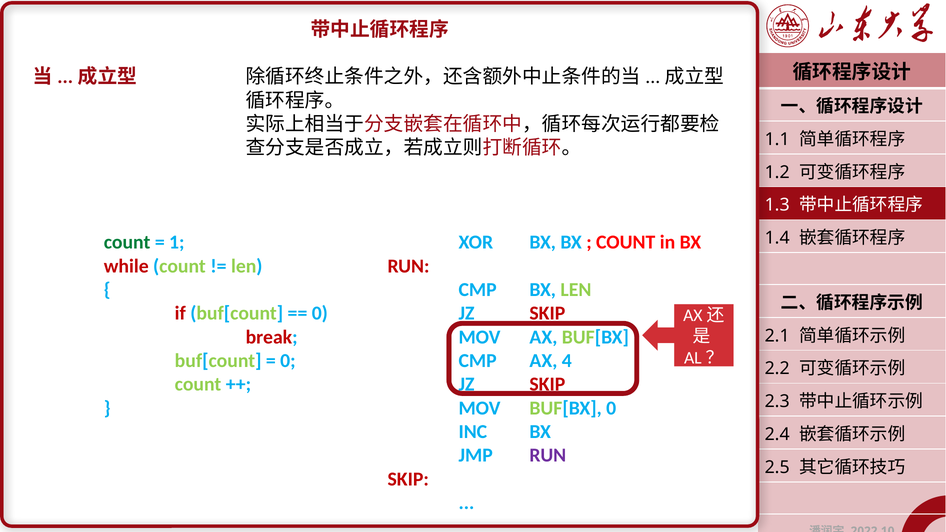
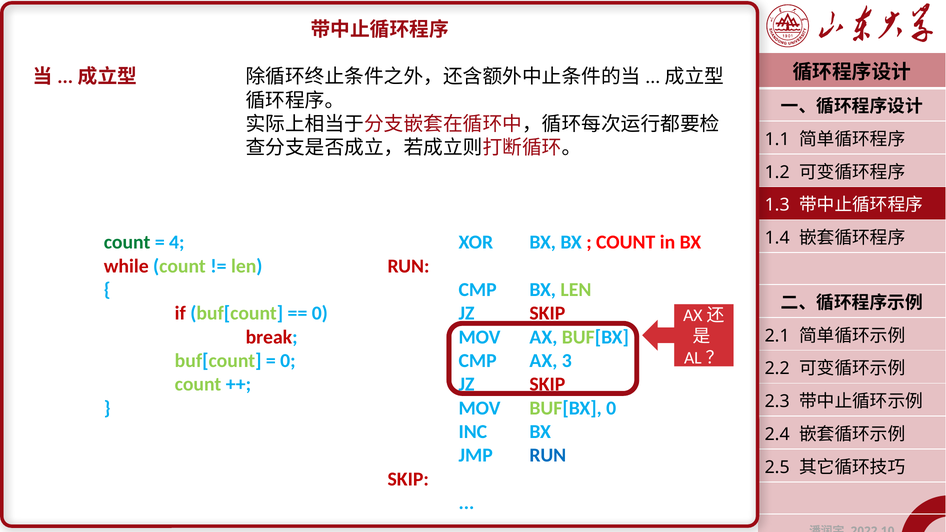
1: 1 -> 4
4: 4 -> 3
RUN at (548, 455) colour: purple -> blue
